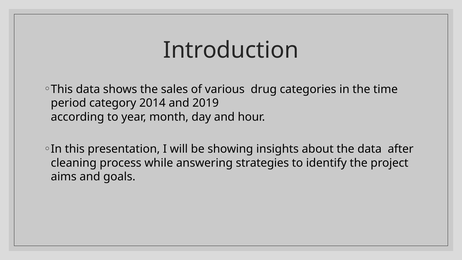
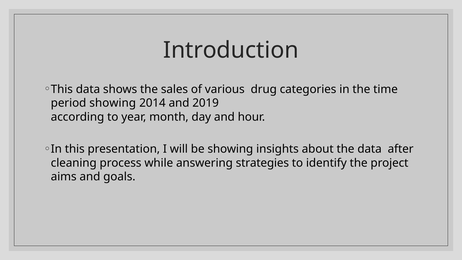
period category: category -> showing
